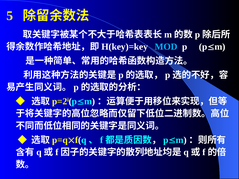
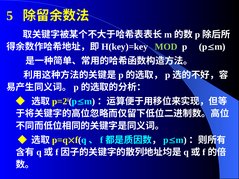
MOD colour: light blue -> light green
